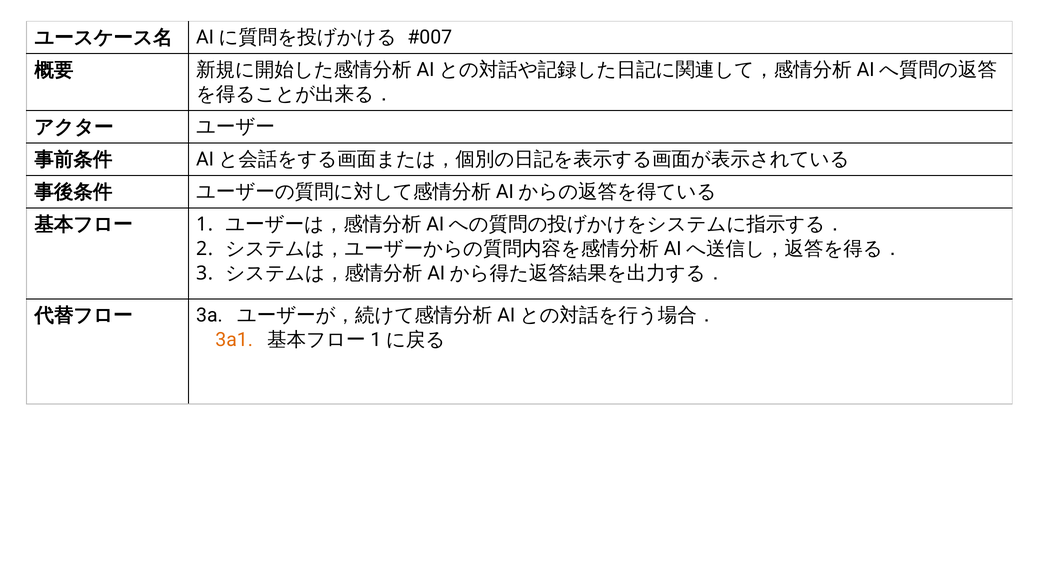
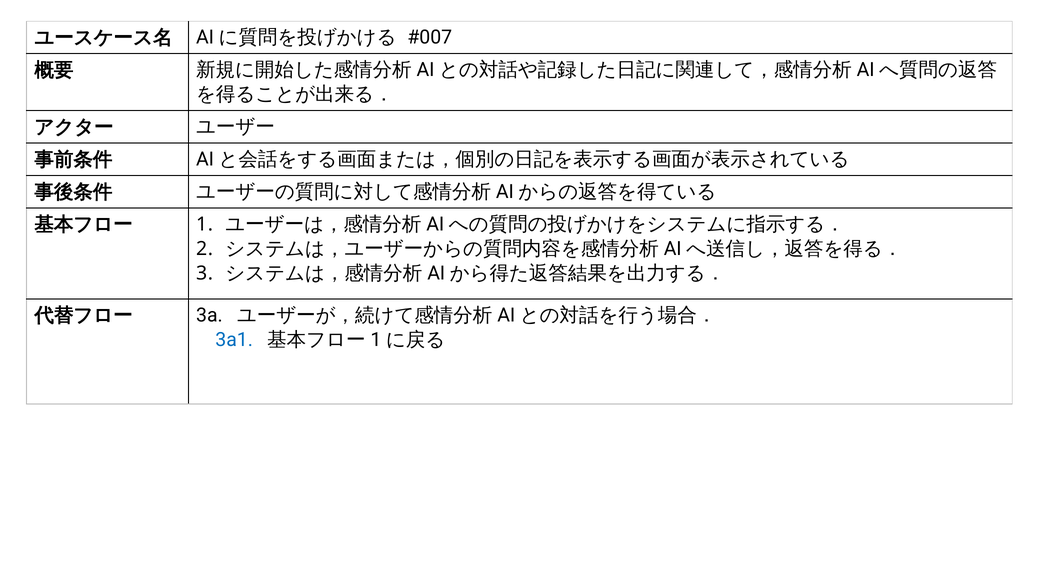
3a1 colour: orange -> blue
